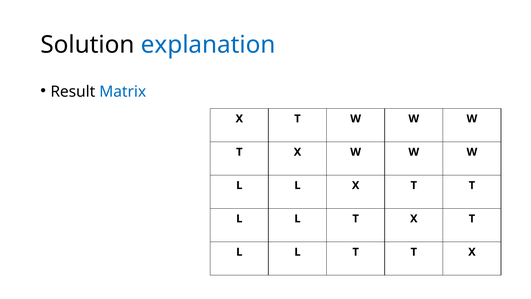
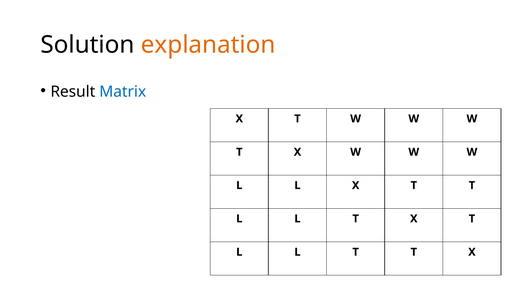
explanation colour: blue -> orange
